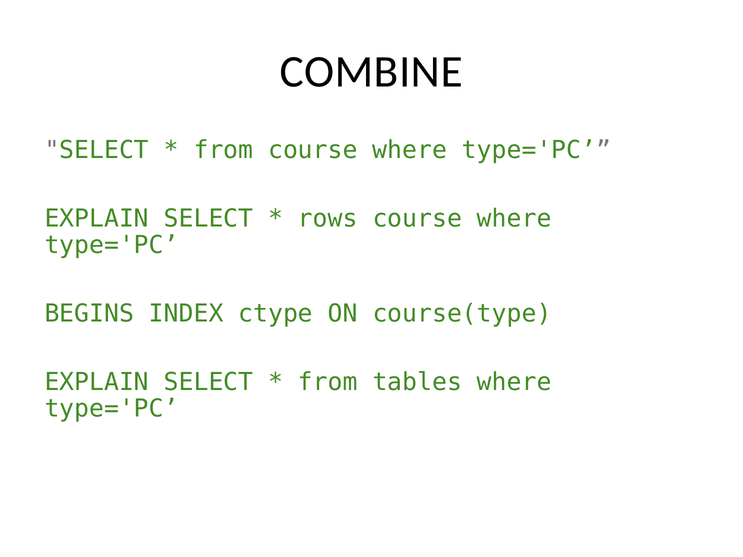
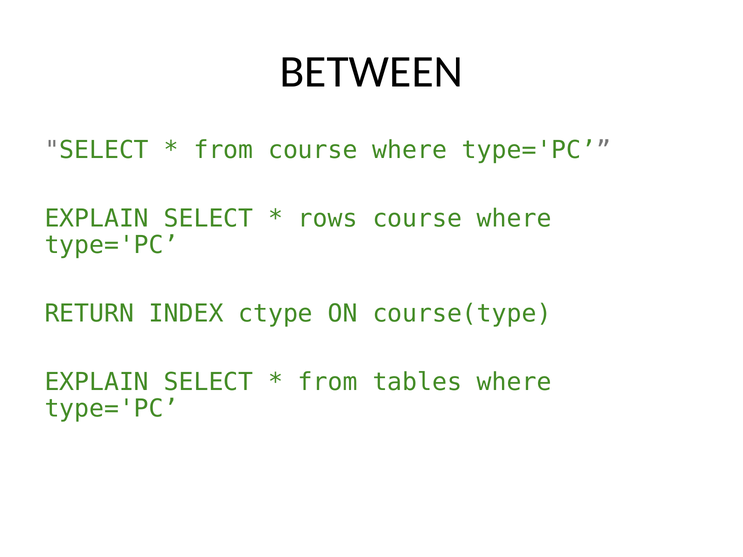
COMBINE: COMBINE -> BETWEEN
BEGINS: BEGINS -> RETURN
